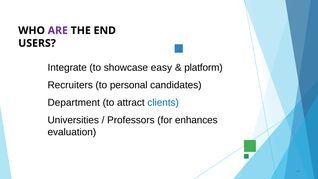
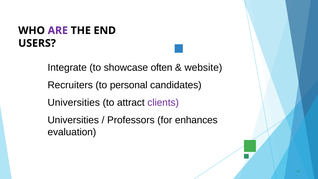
easy: easy -> often
platform: platform -> website
Department at (74, 102): Department -> Universities
clients colour: blue -> purple
